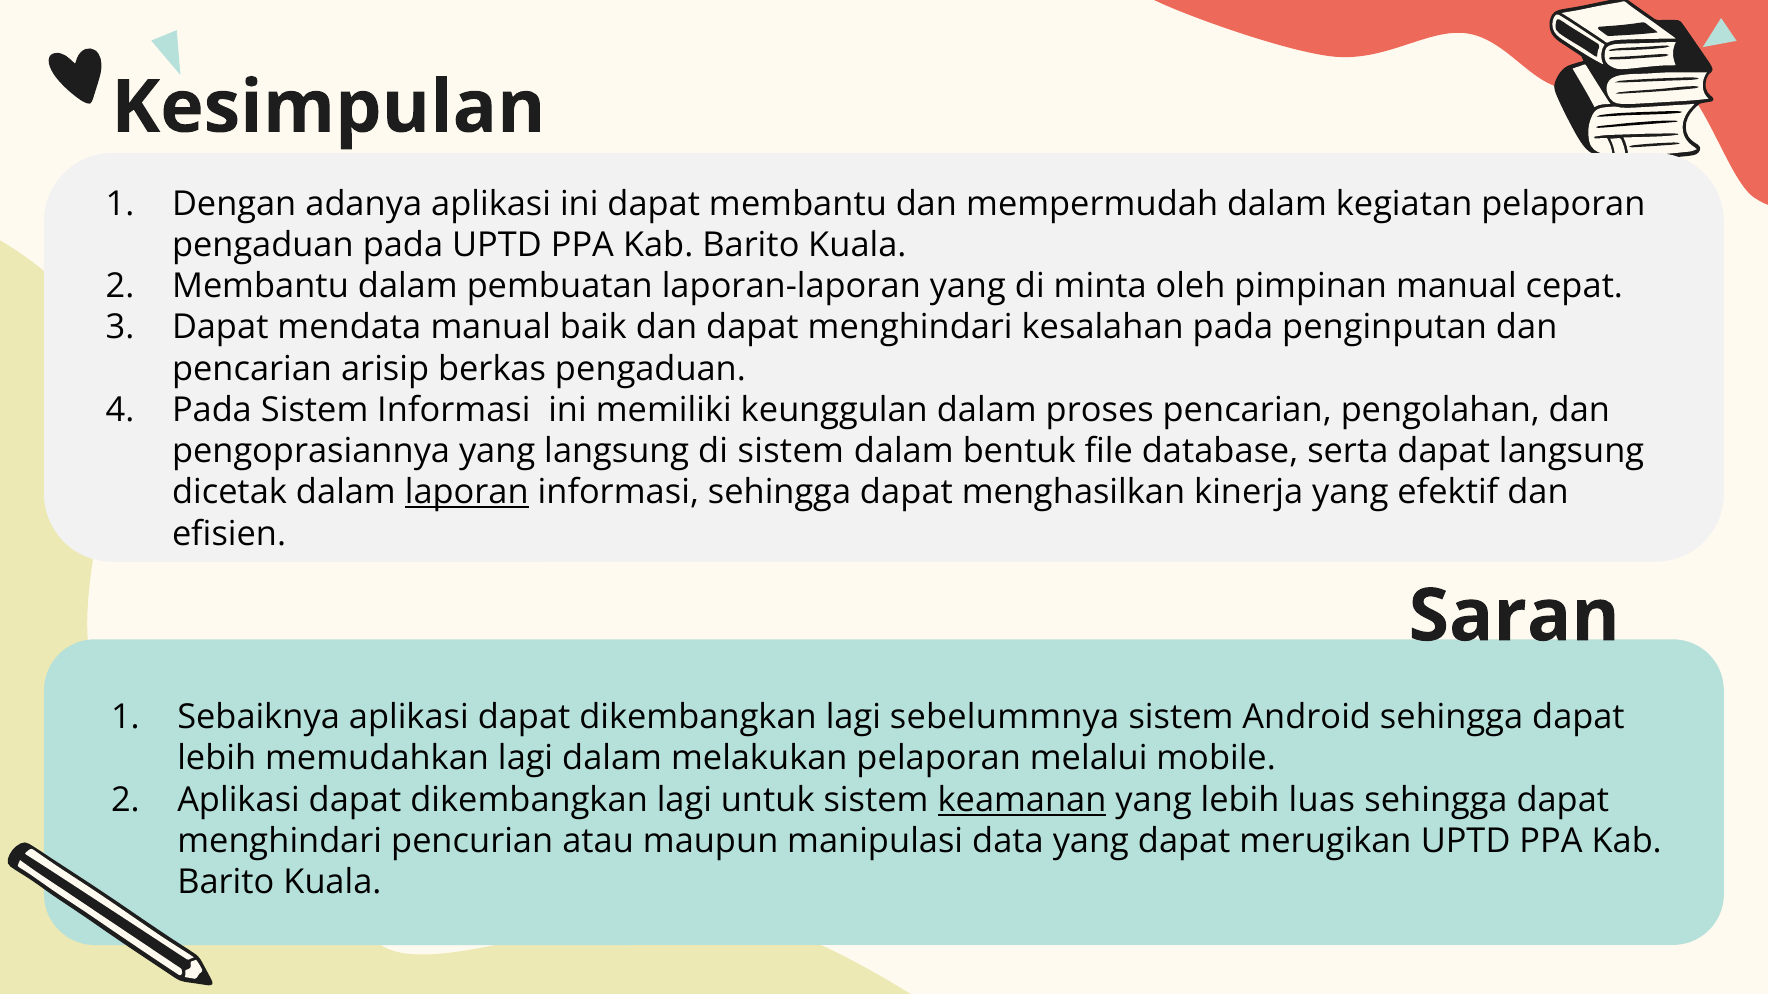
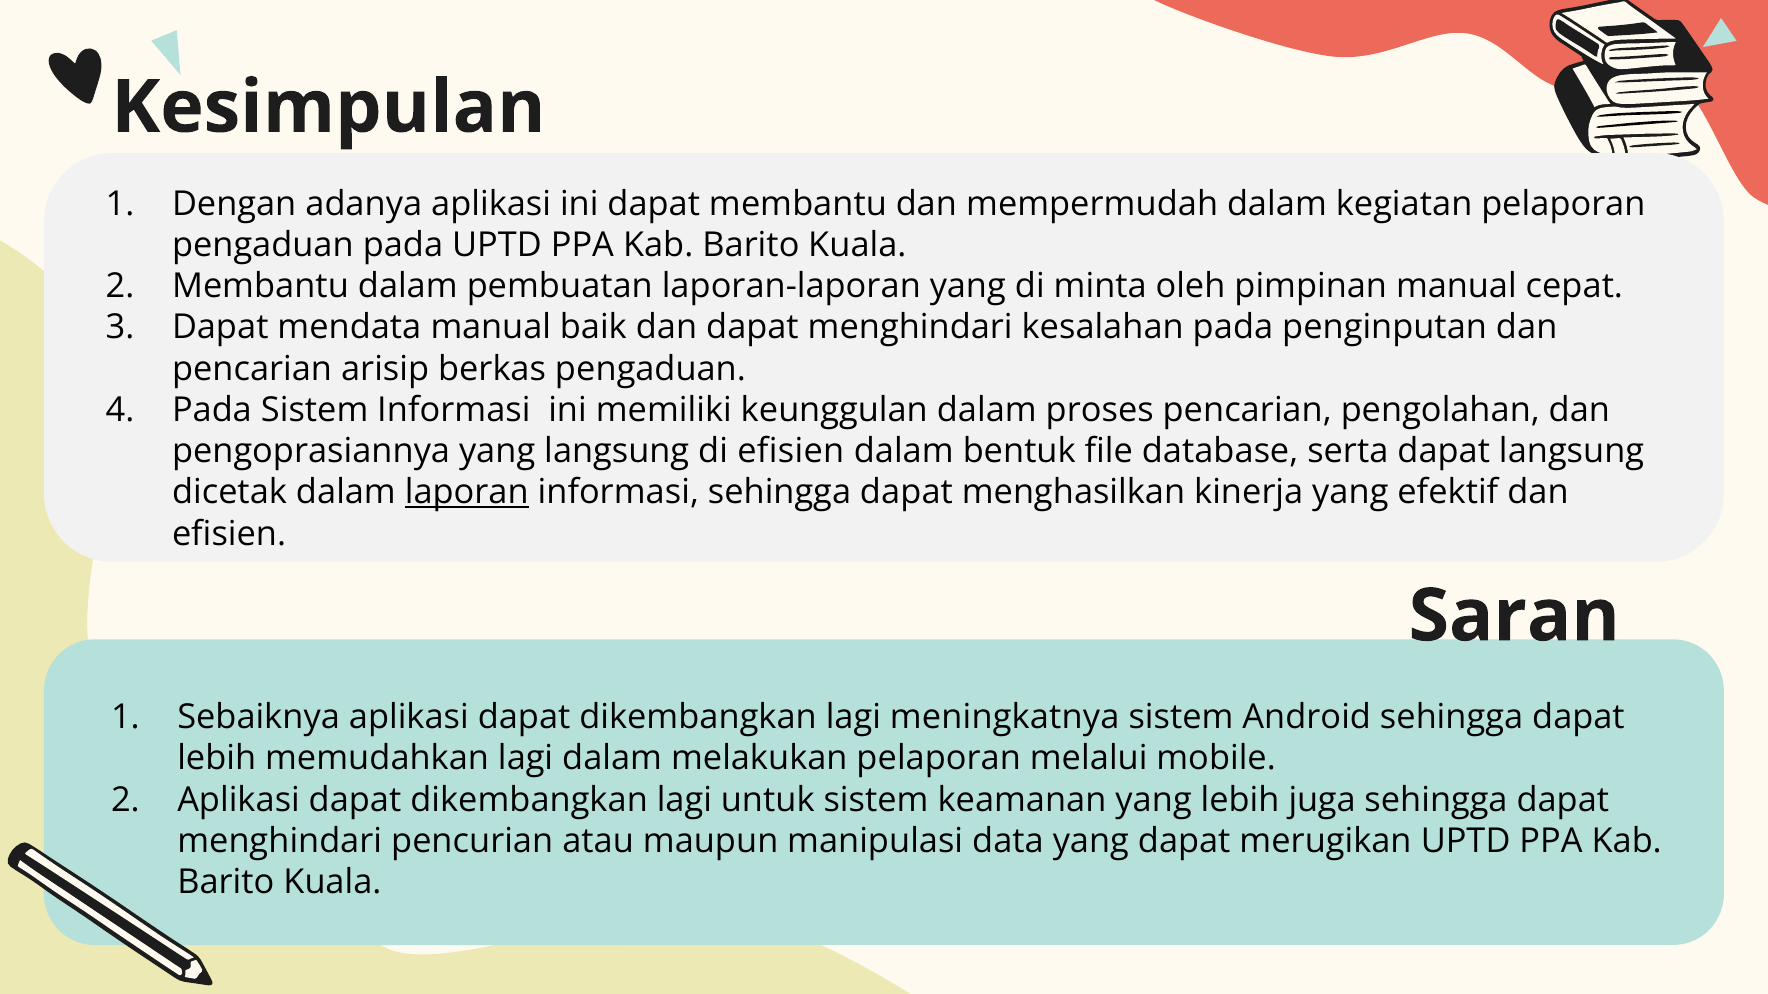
di sistem: sistem -> efisien
sebelummnya: sebelummnya -> meningkatnya
keamanan underline: present -> none
luas: luas -> juga
